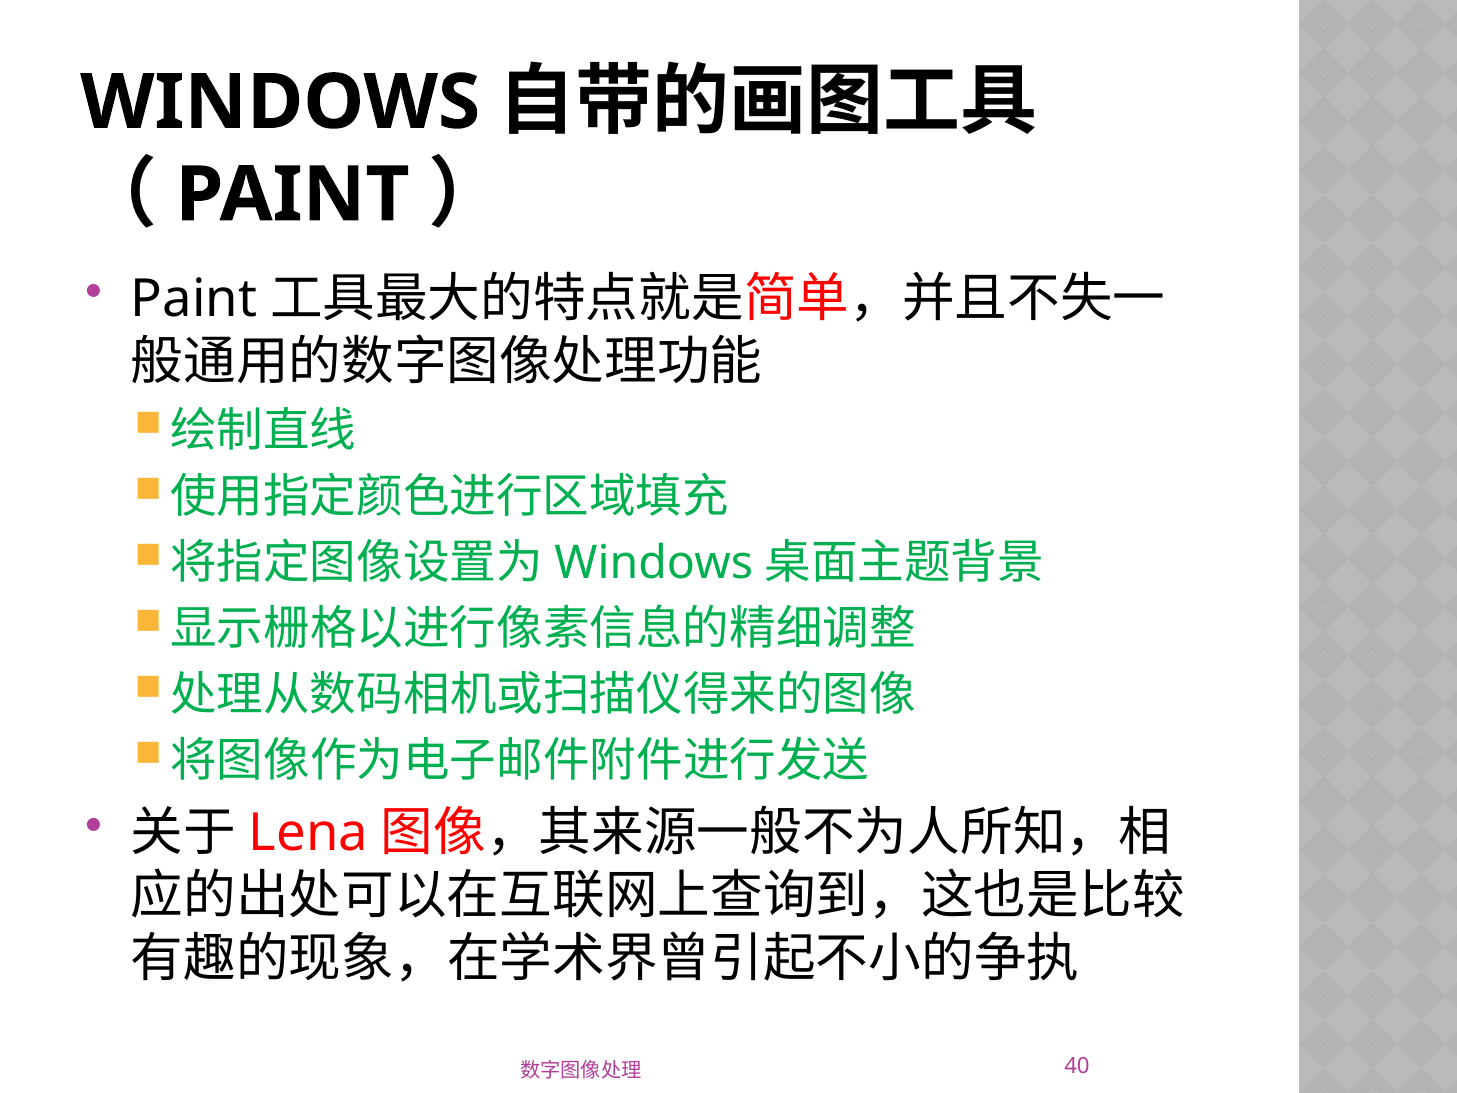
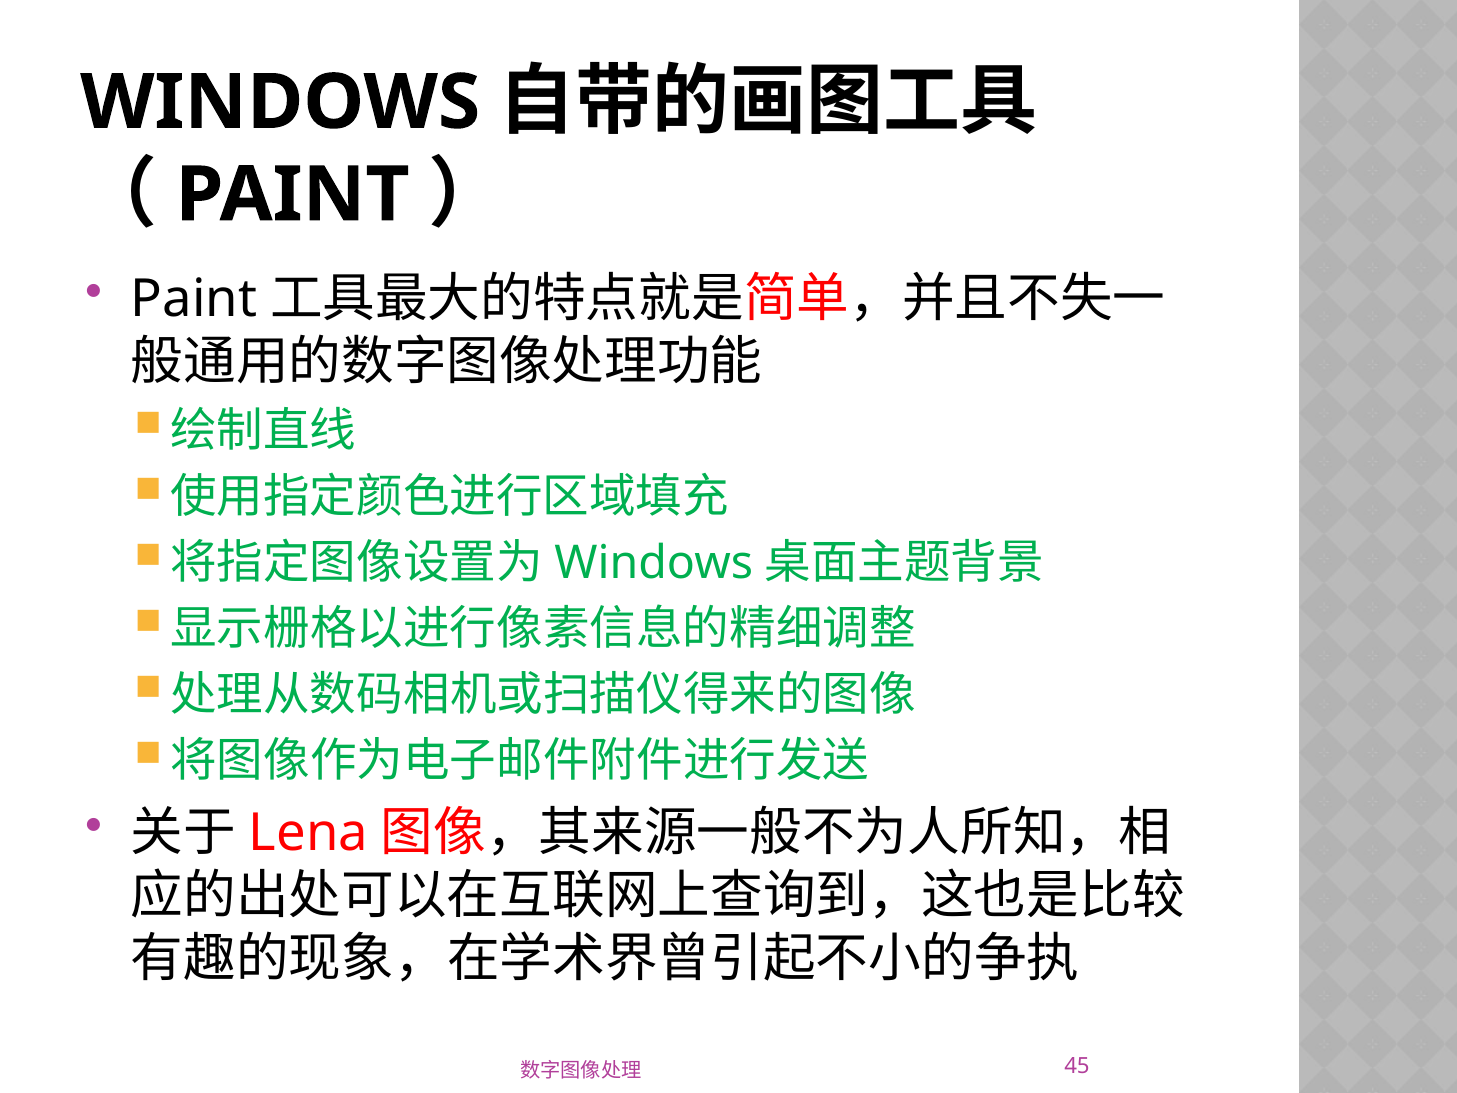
40: 40 -> 45
